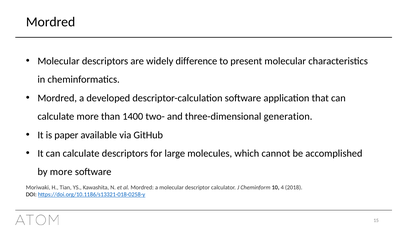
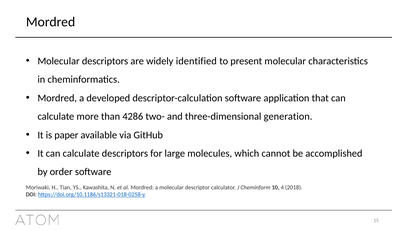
difference: difference -> identified
1400: 1400 -> 4286
by more: more -> order
